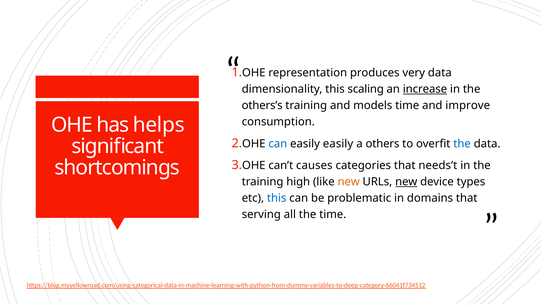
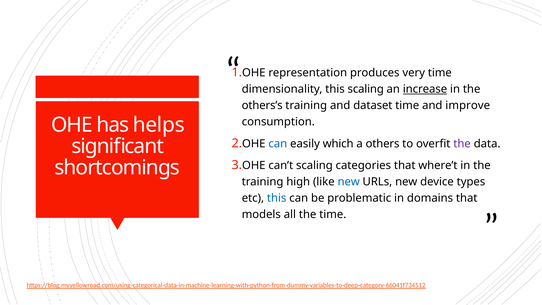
very data: data -> time
models: models -> dataset
easily easily: easily -> which
the at (462, 144) colour: blue -> purple
can’t causes: causes -> scaling
needs’t: needs’t -> where’t
new at (349, 182) colour: orange -> blue
new at (406, 182) underline: present -> none
serving: serving -> models
